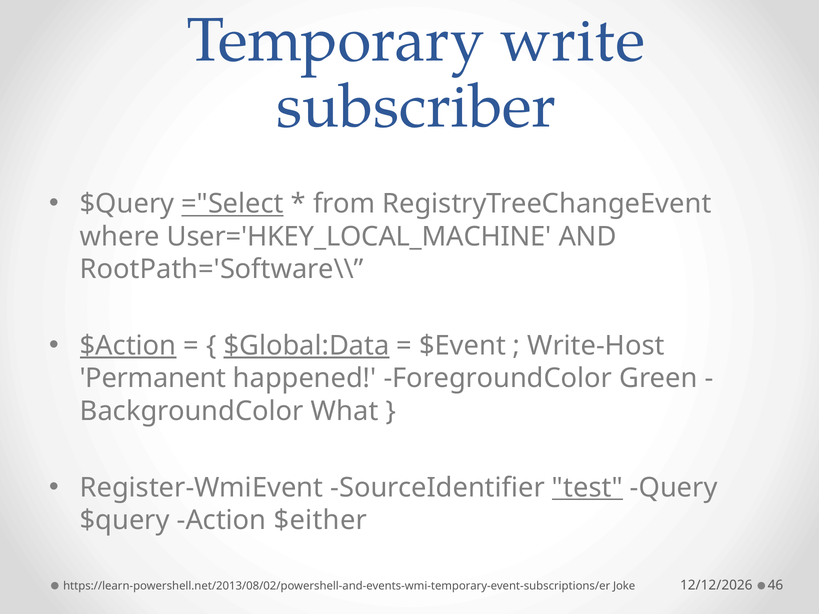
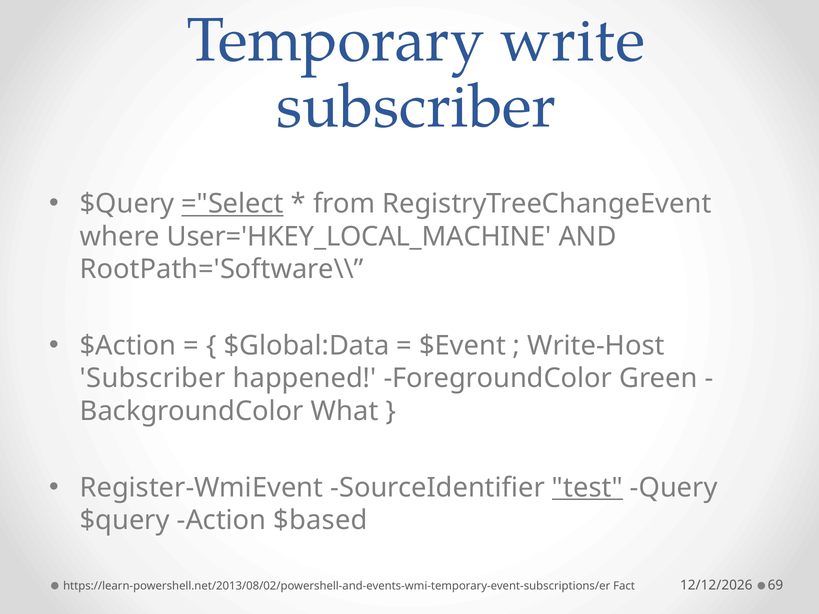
$Action underline: present -> none
$Global:Data underline: present -> none
Permanent at (153, 379): Permanent -> Subscriber
$either: $either -> $based
46: 46 -> 69
Joke: Joke -> Fact
